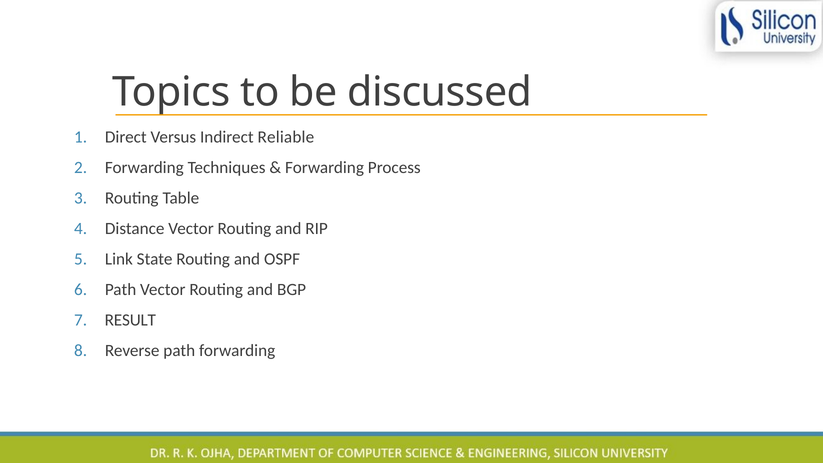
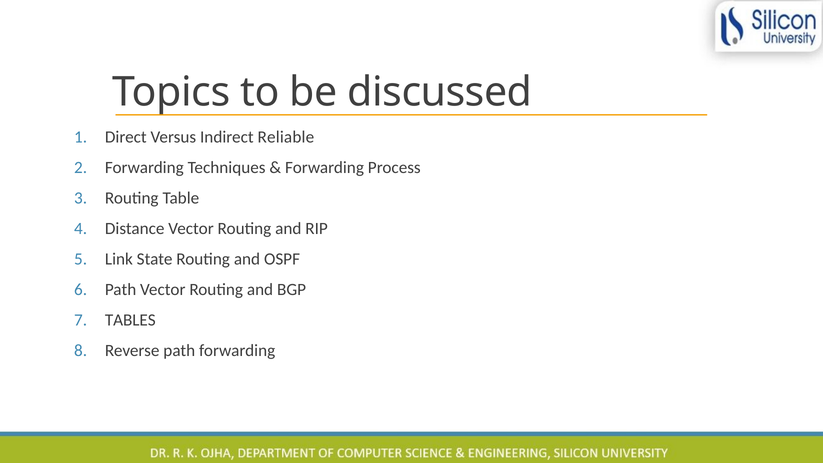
RESULT: RESULT -> TABLES
